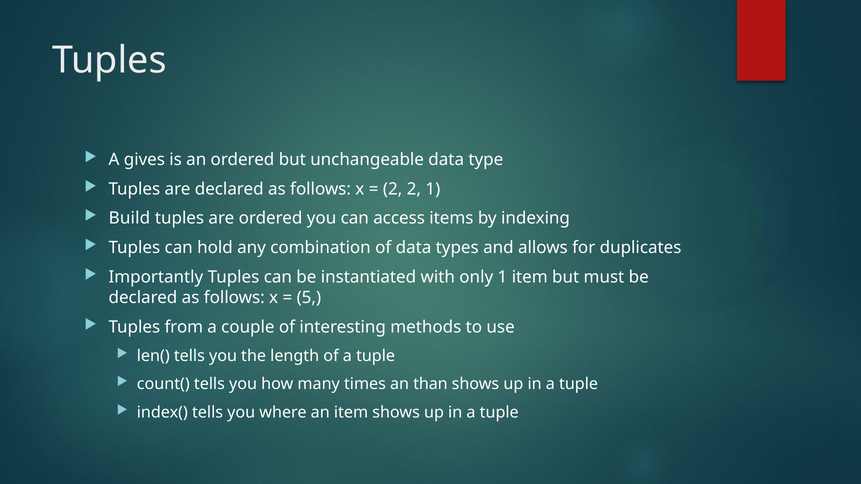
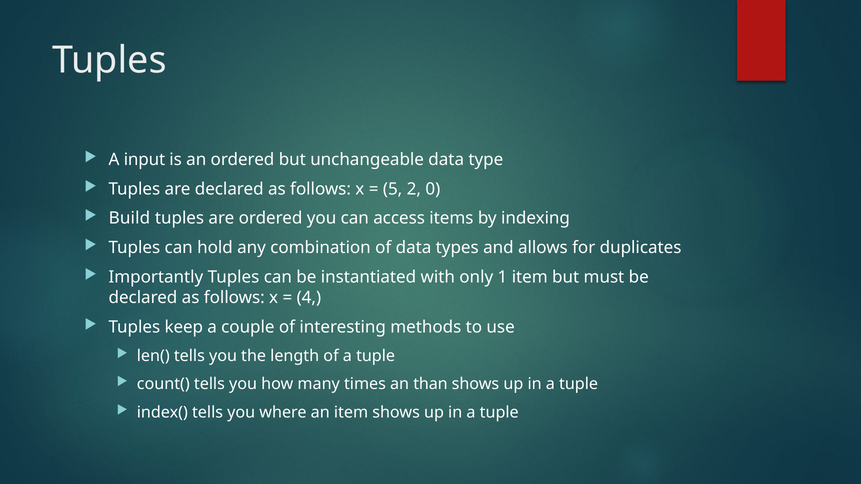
gives: gives -> input
2 at (393, 189): 2 -> 5
2 1: 1 -> 0
5: 5 -> 4
from: from -> keep
